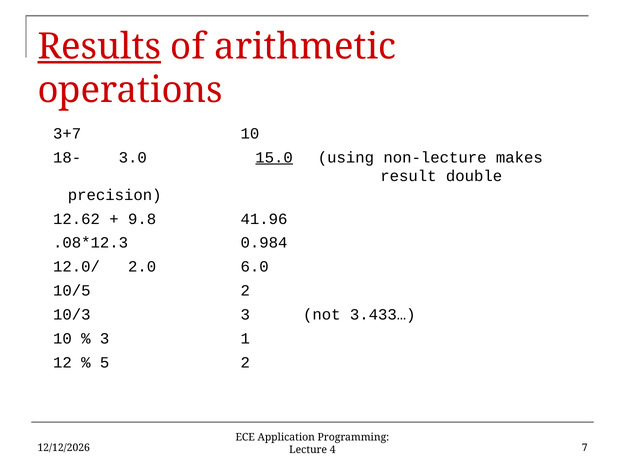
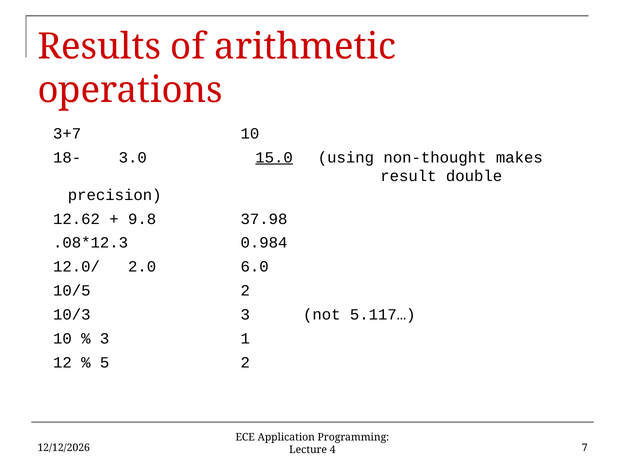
Results underline: present -> none
non-lecture: non-lecture -> non-thought
41.96: 41.96 -> 37.98
3.433…: 3.433… -> 5.117…
